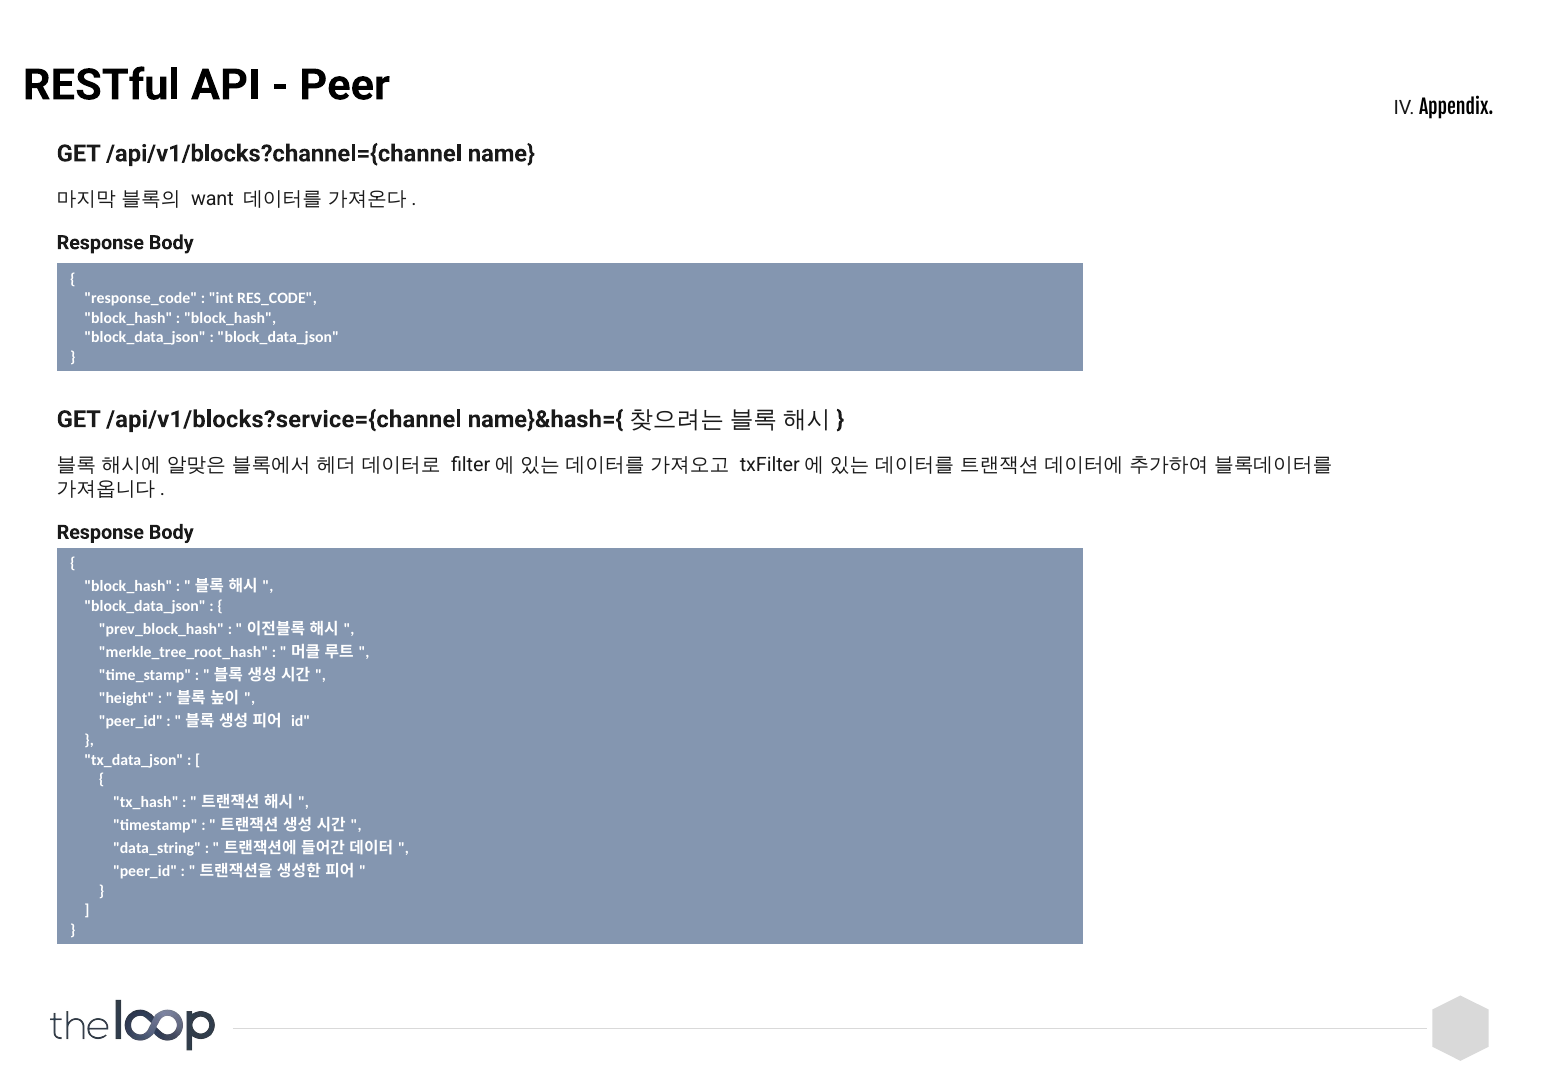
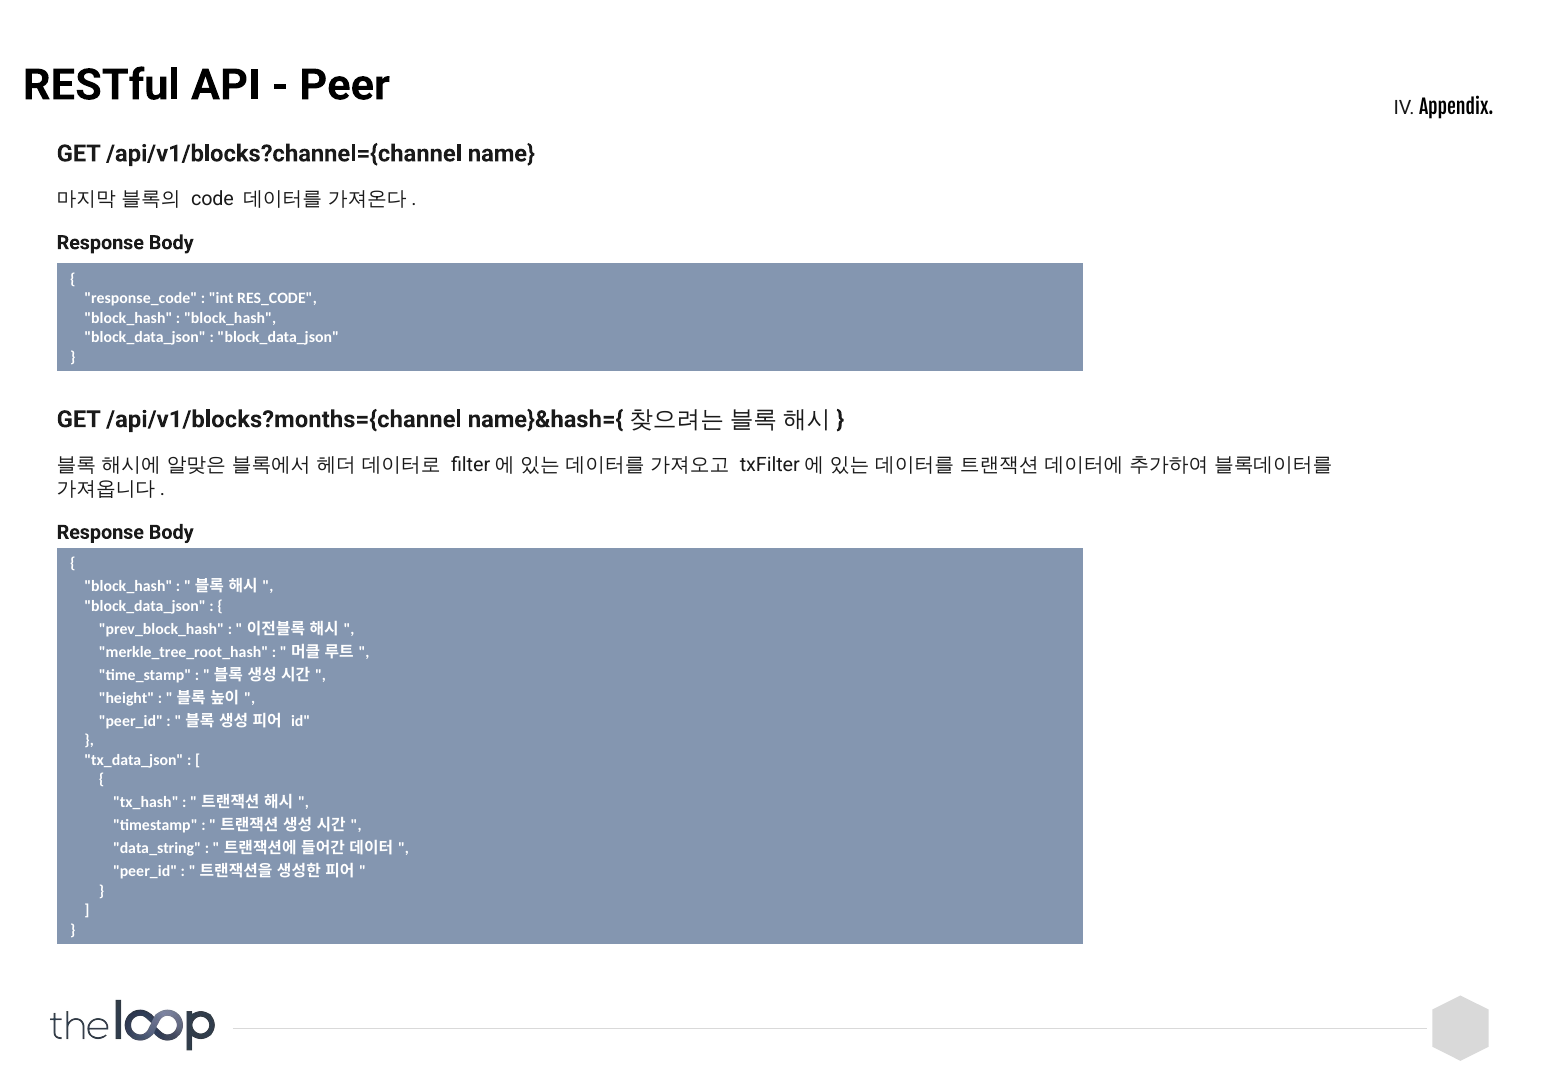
want: want -> code
/api/v1/blocks?service={channel: /api/v1/blocks?service={channel -> /api/v1/blocks?months={channel
